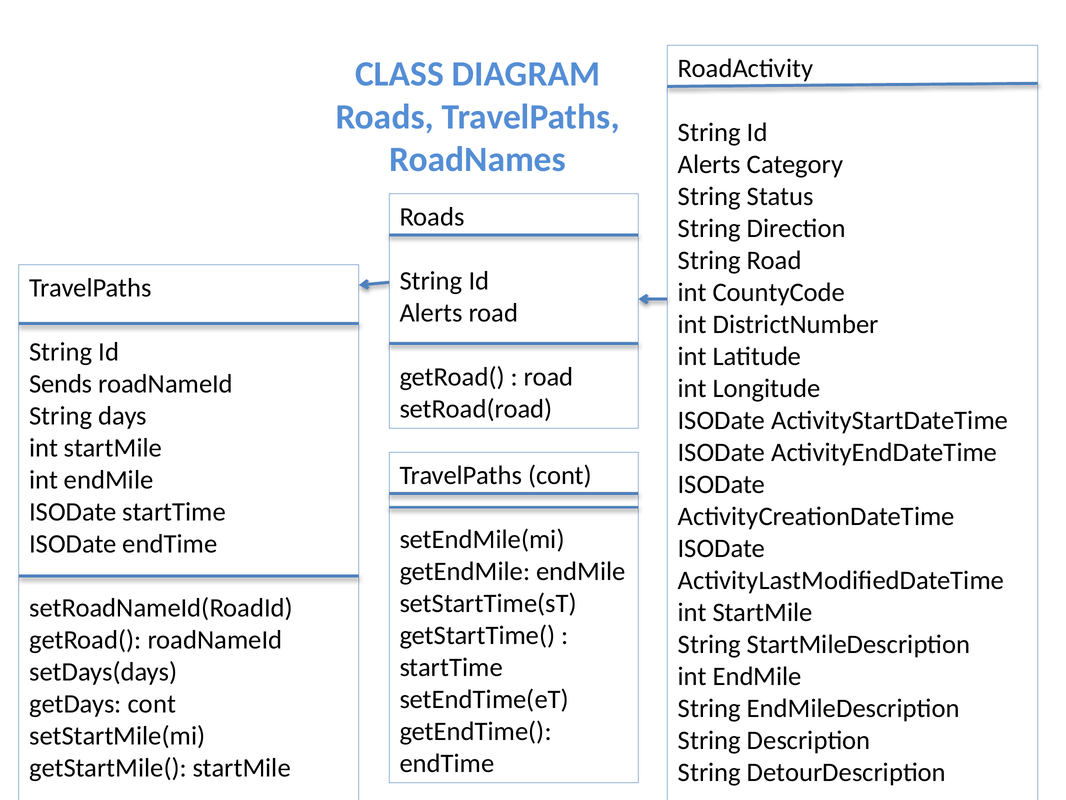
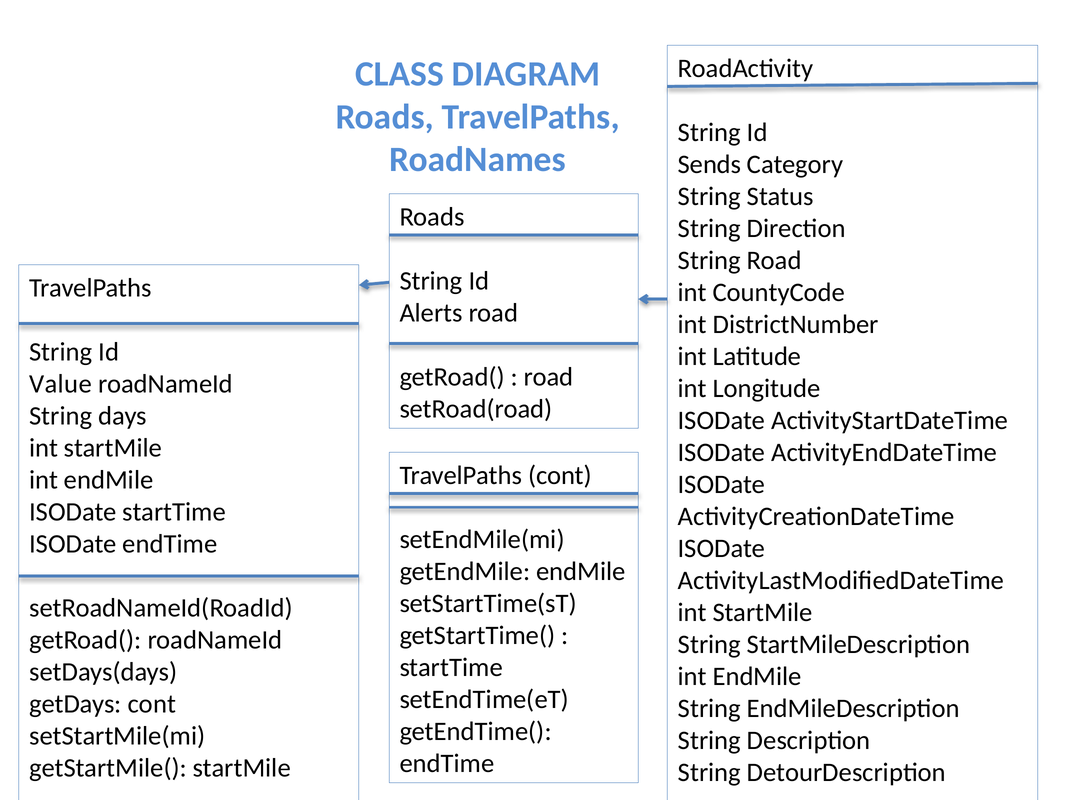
Alerts at (709, 164): Alerts -> Sends
Sends: Sends -> Value
